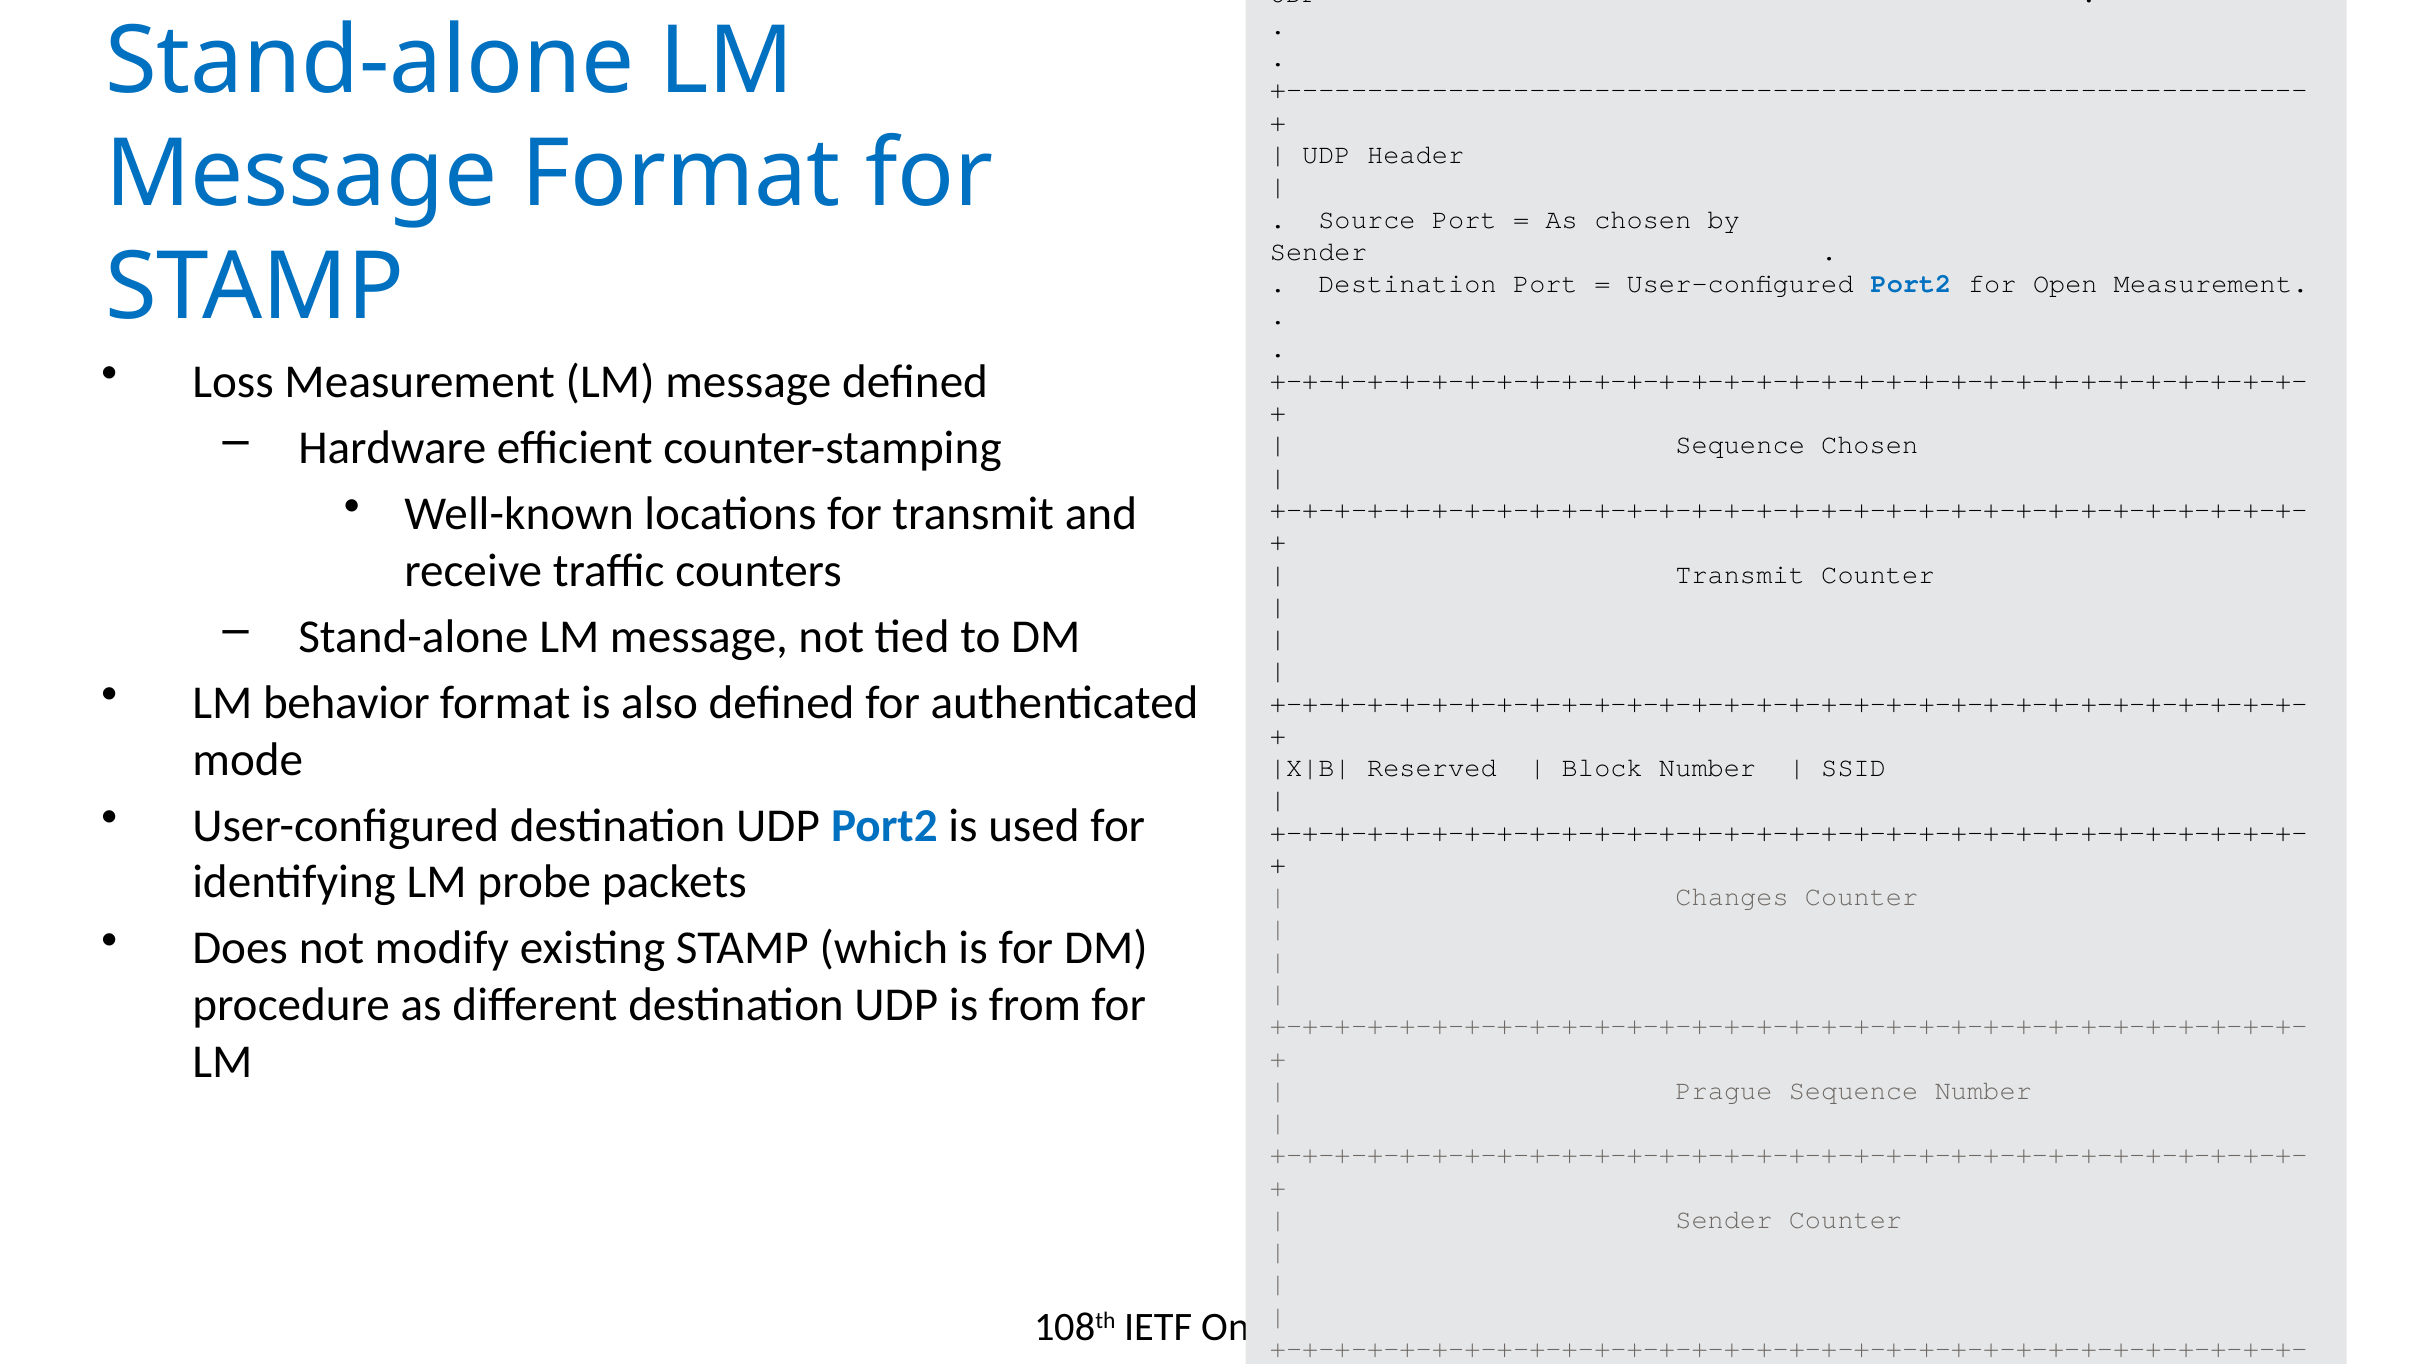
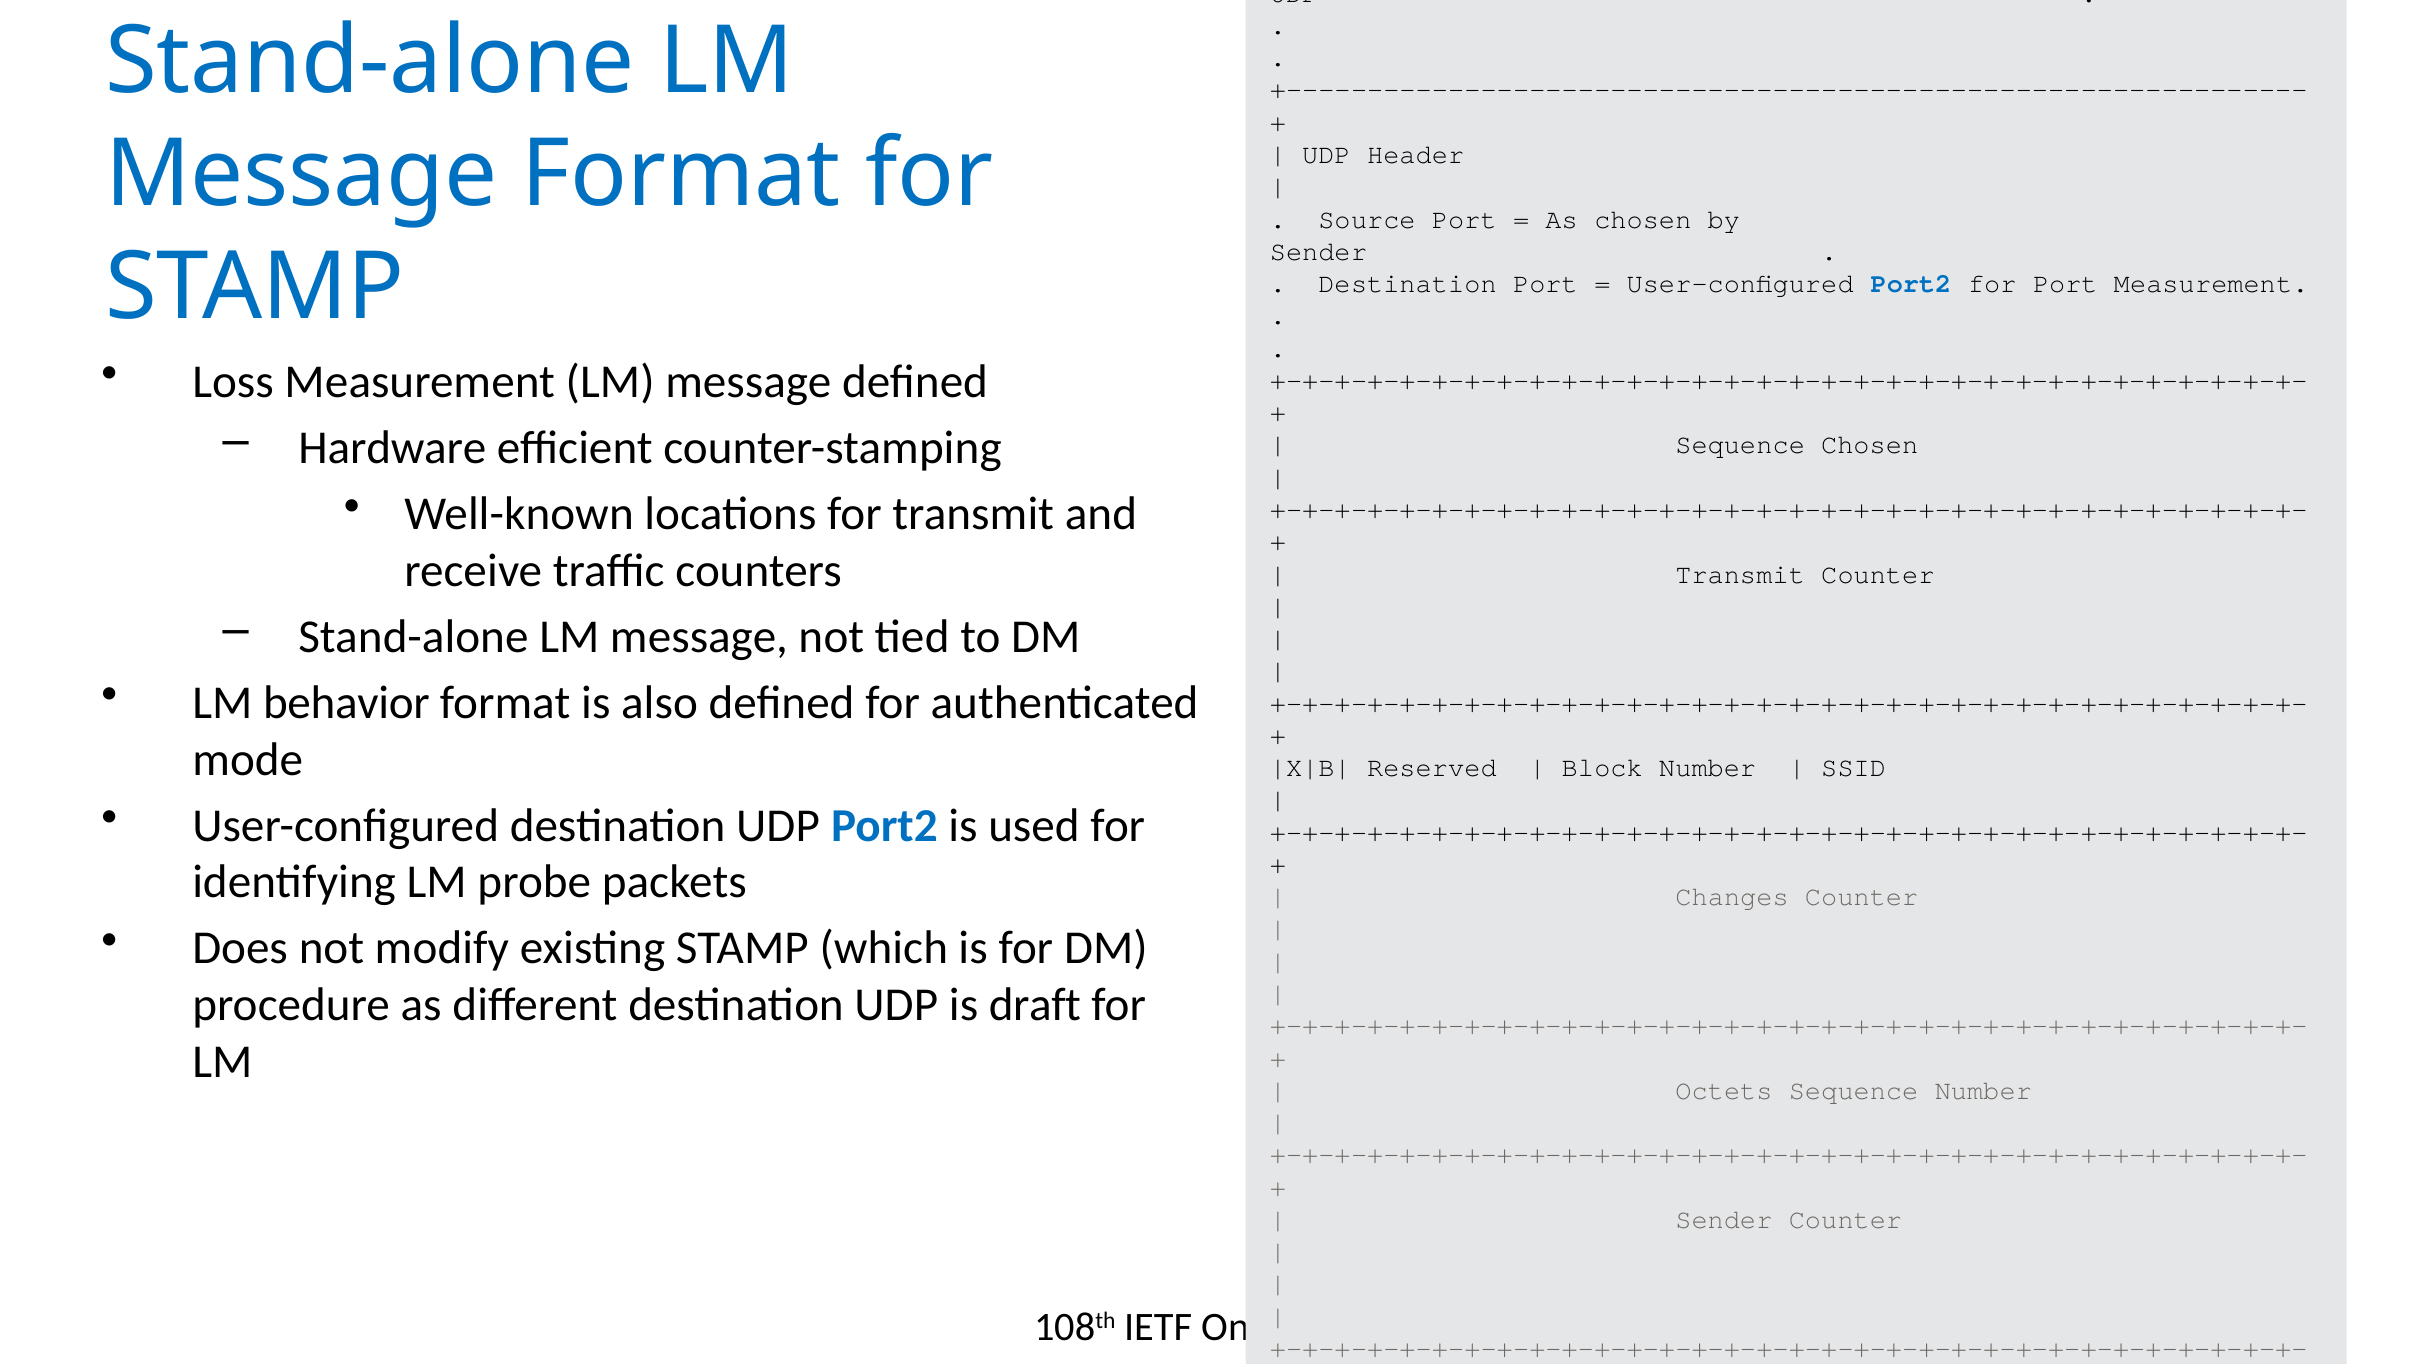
for Open: Open -> Port
from: from -> draft
Prague: Prague -> Octets
